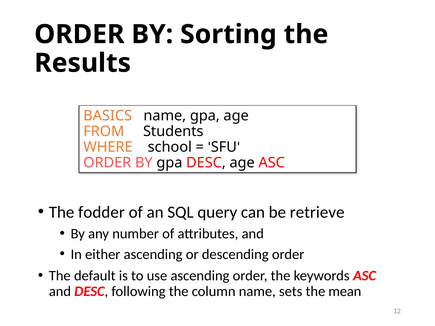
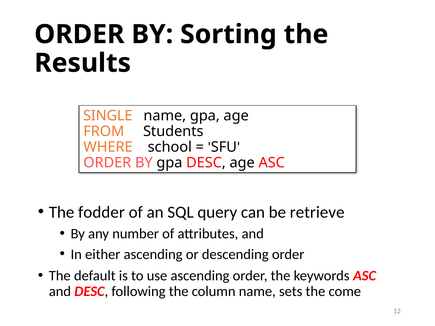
BASICS: BASICS -> SINGLE
mean: mean -> come
